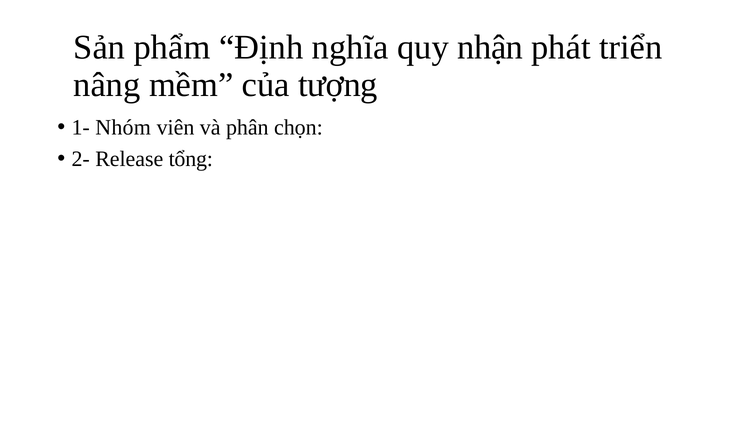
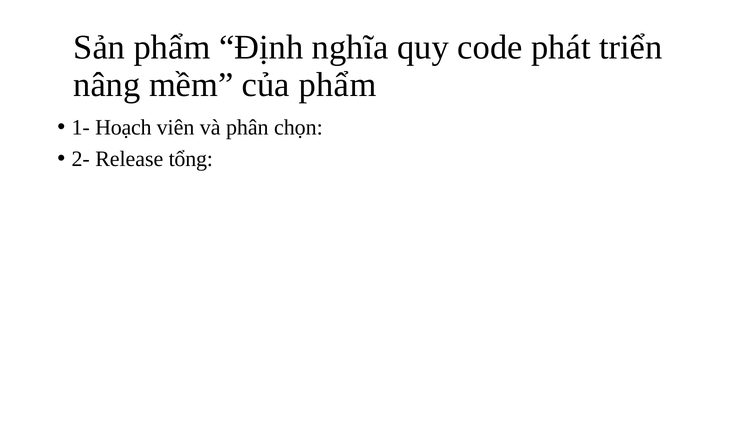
nhận: nhận -> code
của tượng: tượng -> phẩm
Nhóm: Nhóm -> Hoạch
